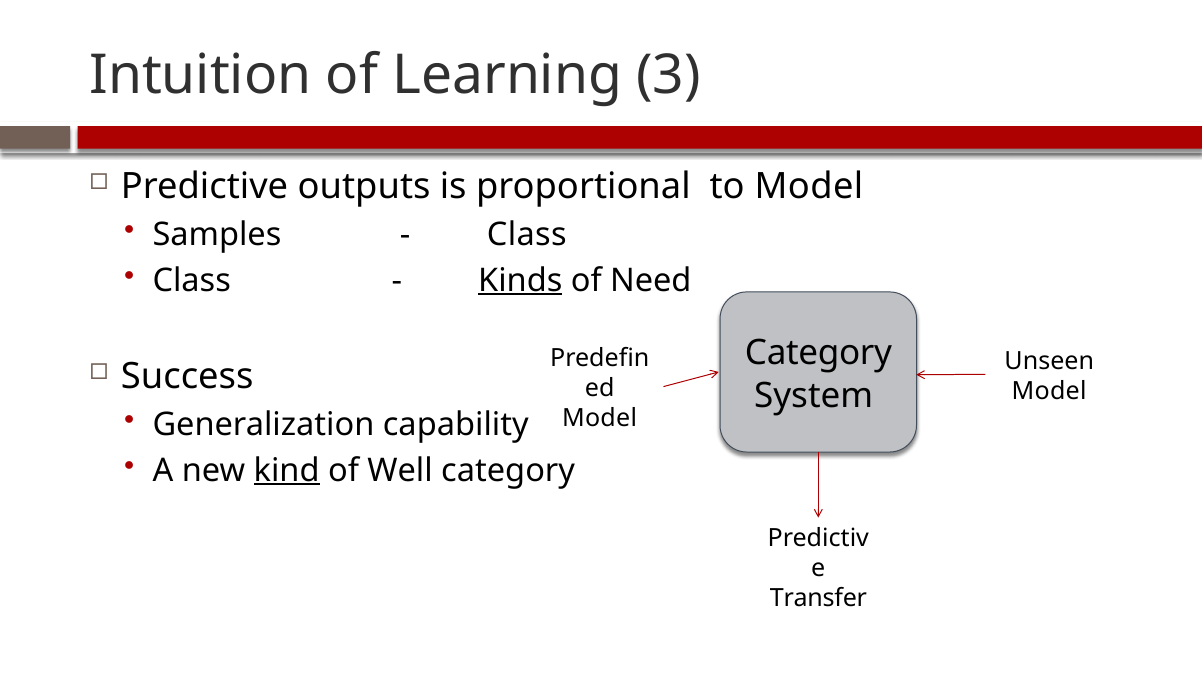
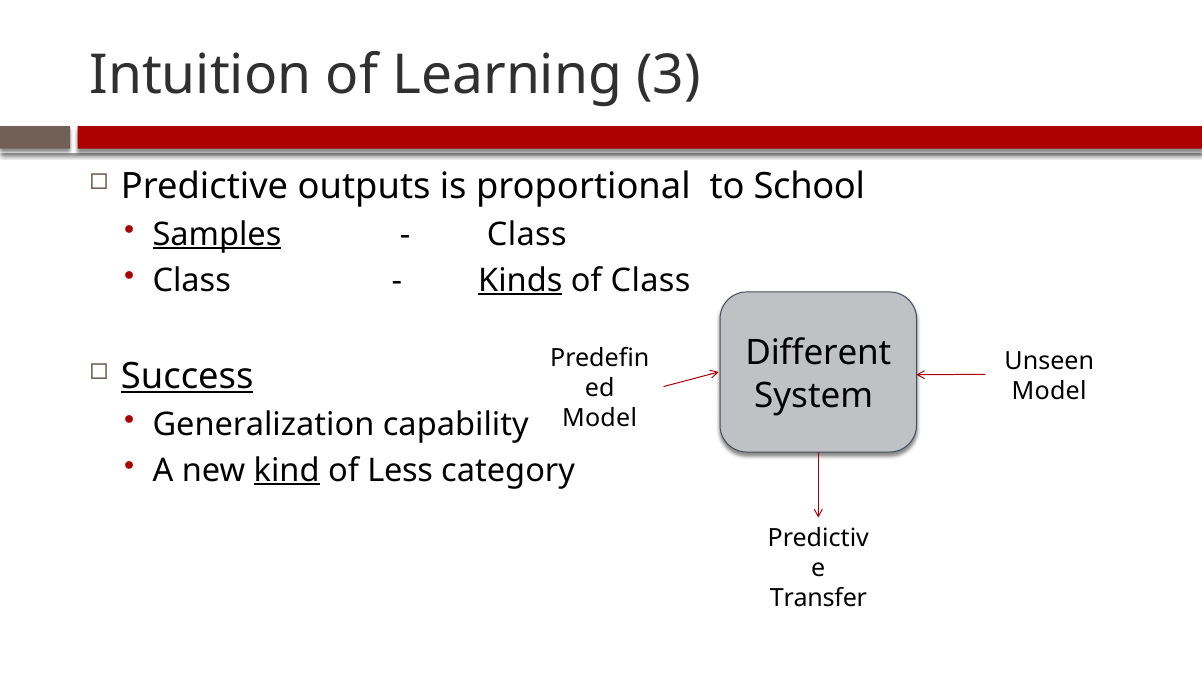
to Model: Model -> School
Samples underline: none -> present
of Need: Need -> Class
Category at (818, 353): Category -> Different
Success underline: none -> present
Well: Well -> Less
